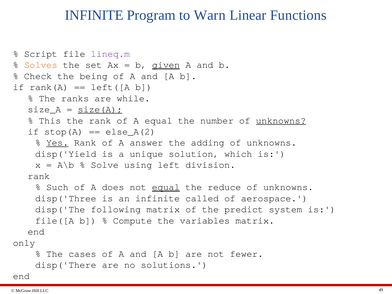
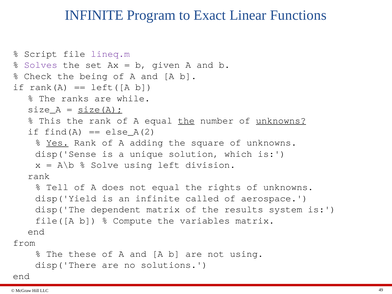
Warn: Warn -> Exact
Solves colour: orange -> purple
given underline: present -> none
the at (186, 120) underline: none -> present
stop(A: stop(A -> find(A
answer: answer -> adding
adding: adding -> square
disp('Yield: disp('Yield -> disp('Sense
Such: Such -> Tell
equal at (166, 187) underline: present -> none
reduce: reduce -> rights
disp('Three: disp('Three -> disp('Yield
following: following -> dependent
predict: predict -> results
only: only -> from
cases: cases -> these
not fewer: fewer -> using
